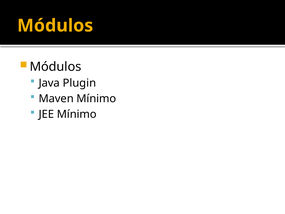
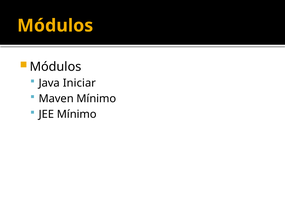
Plugin: Plugin -> Iniciar
